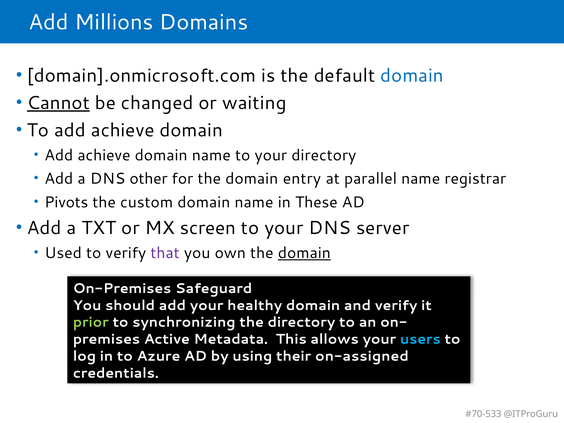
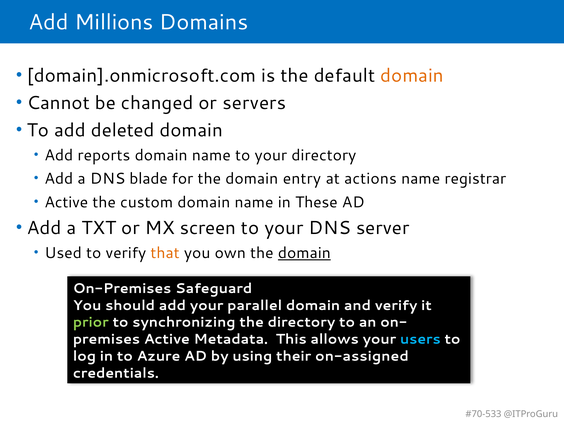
domain at (412, 76) colour: blue -> orange
Cannot underline: present -> none
waiting: waiting -> servers
To add achieve: achieve -> deleted
achieve at (104, 155): achieve -> reports
other: other -> blade
parallel: parallel -> actions
Pivots at (66, 202): Pivots -> Active
that colour: purple -> orange
healthy: healthy -> parallel
